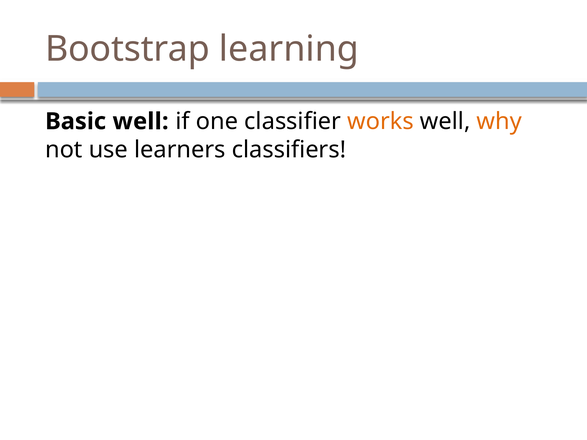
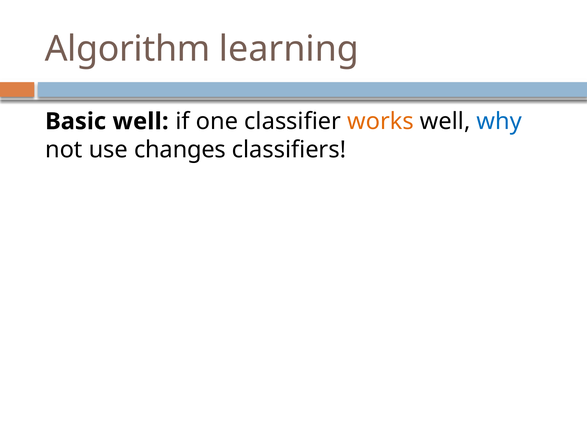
Bootstrap: Bootstrap -> Algorithm
why colour: orange -> blue
learners: learners -> changes
